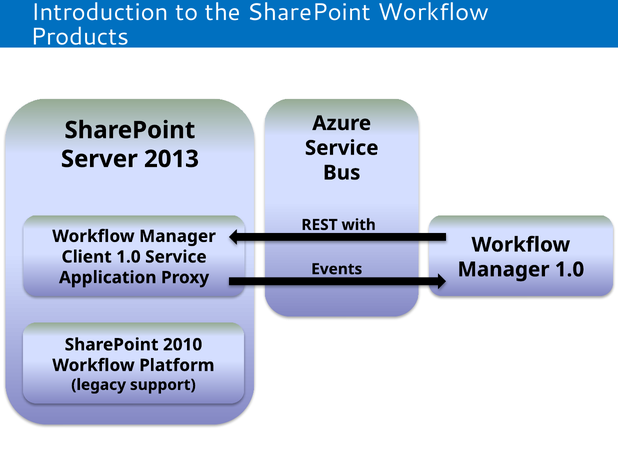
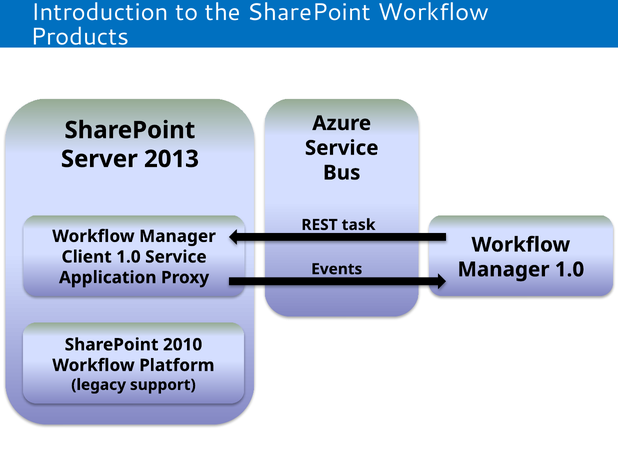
with: with -> task
